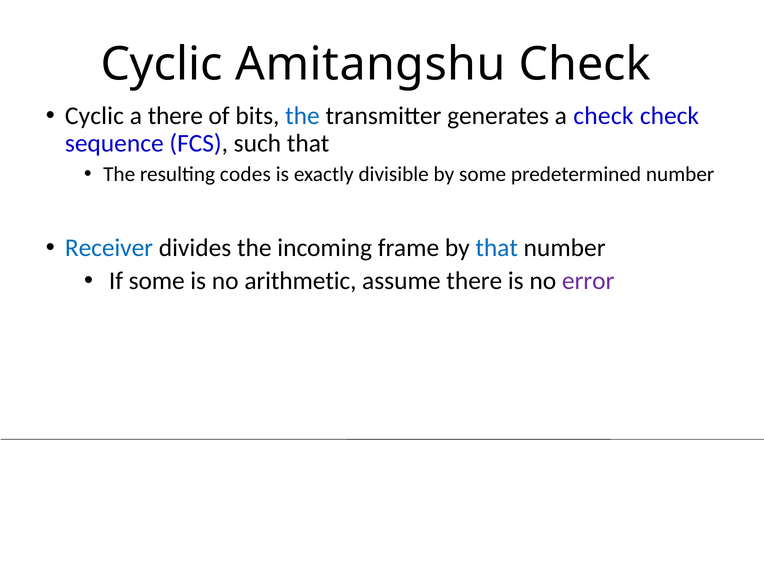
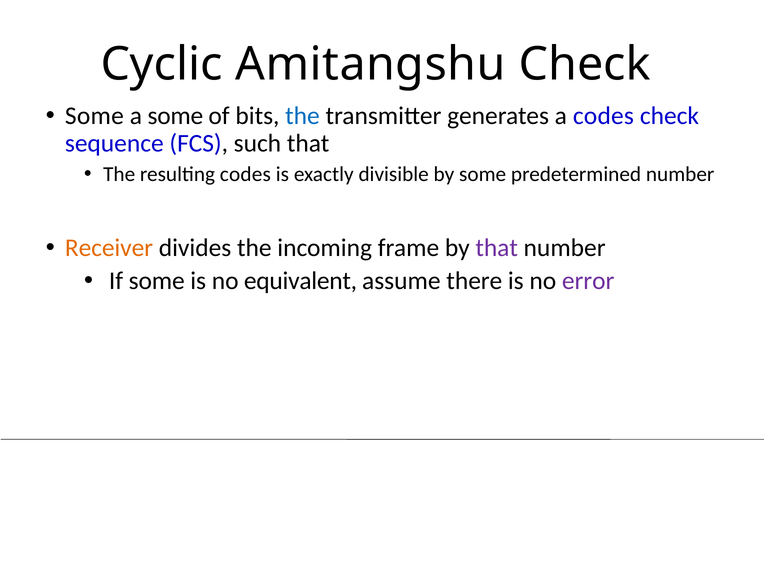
Cyclic at (94, 116): Cyclic -> Some
a there: there -> some
a check: check -> codes
Receiver colour: blue -> orange
that at (497, 248) colour: blue -> purple
arithmetic: arithmetic -> equivalent
